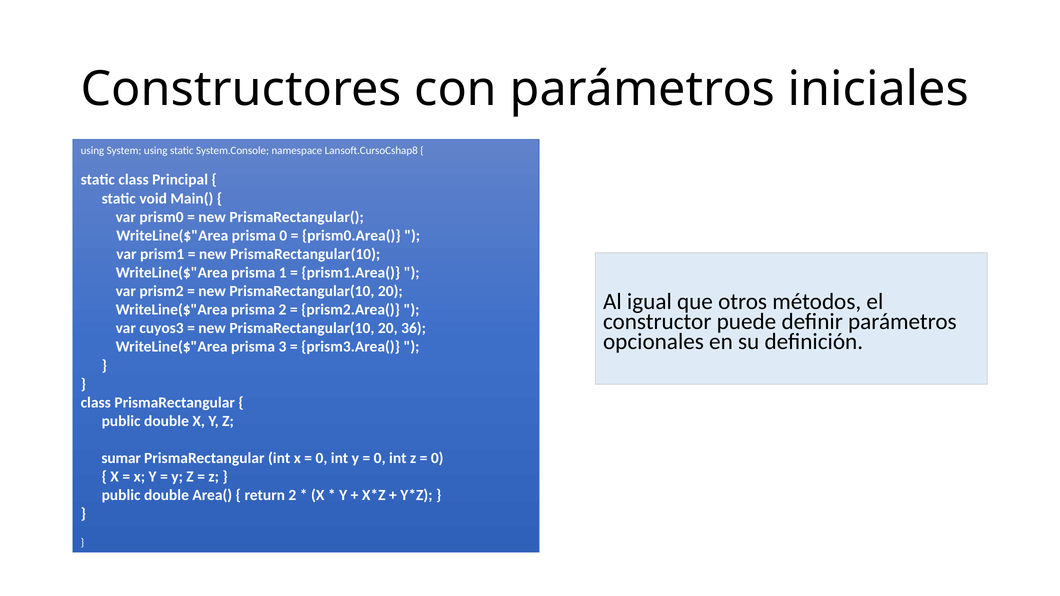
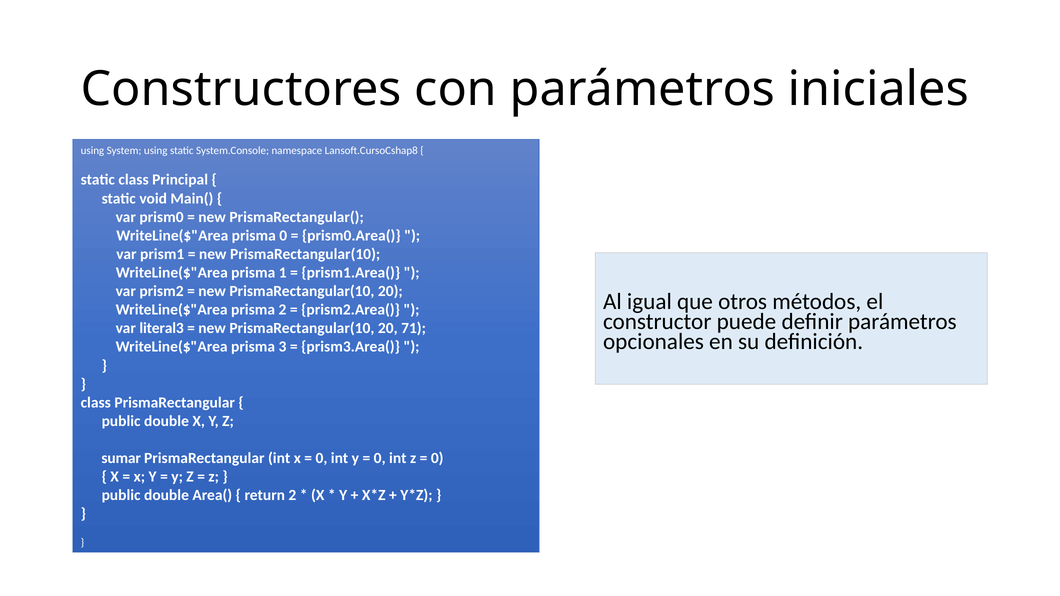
cuyos3: cuyos3 -> literal3
36: 36 -> 71
